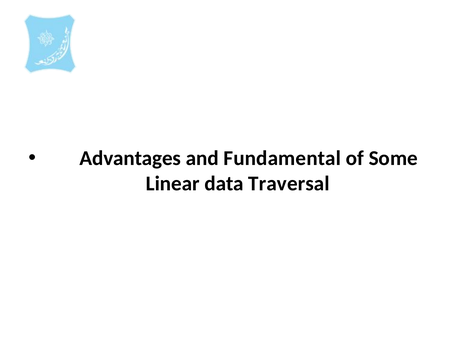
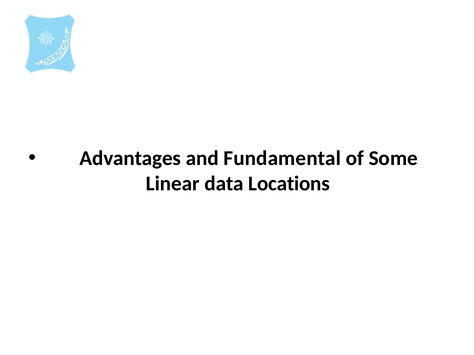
Traversal: Traversal -> Locations
